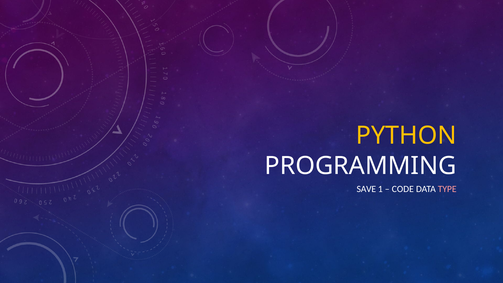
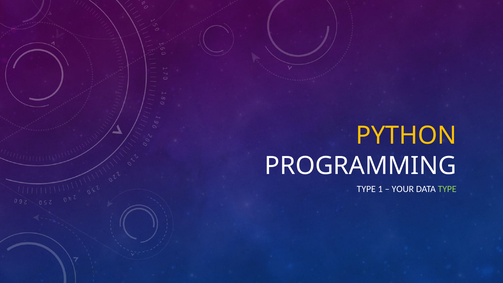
SAVE at (366, 189): SAVE -> TYPE
CODE: CODE -> YOUR
TYPE at (447, 189) colour: pink -> light green
